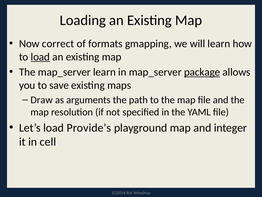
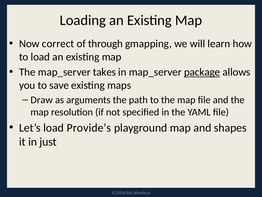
formats: formats -> through
load at (40, 57) underline: present -> none
map_server learn: learn -> takes
integer: integer -> shapes
cell: cell -> just
